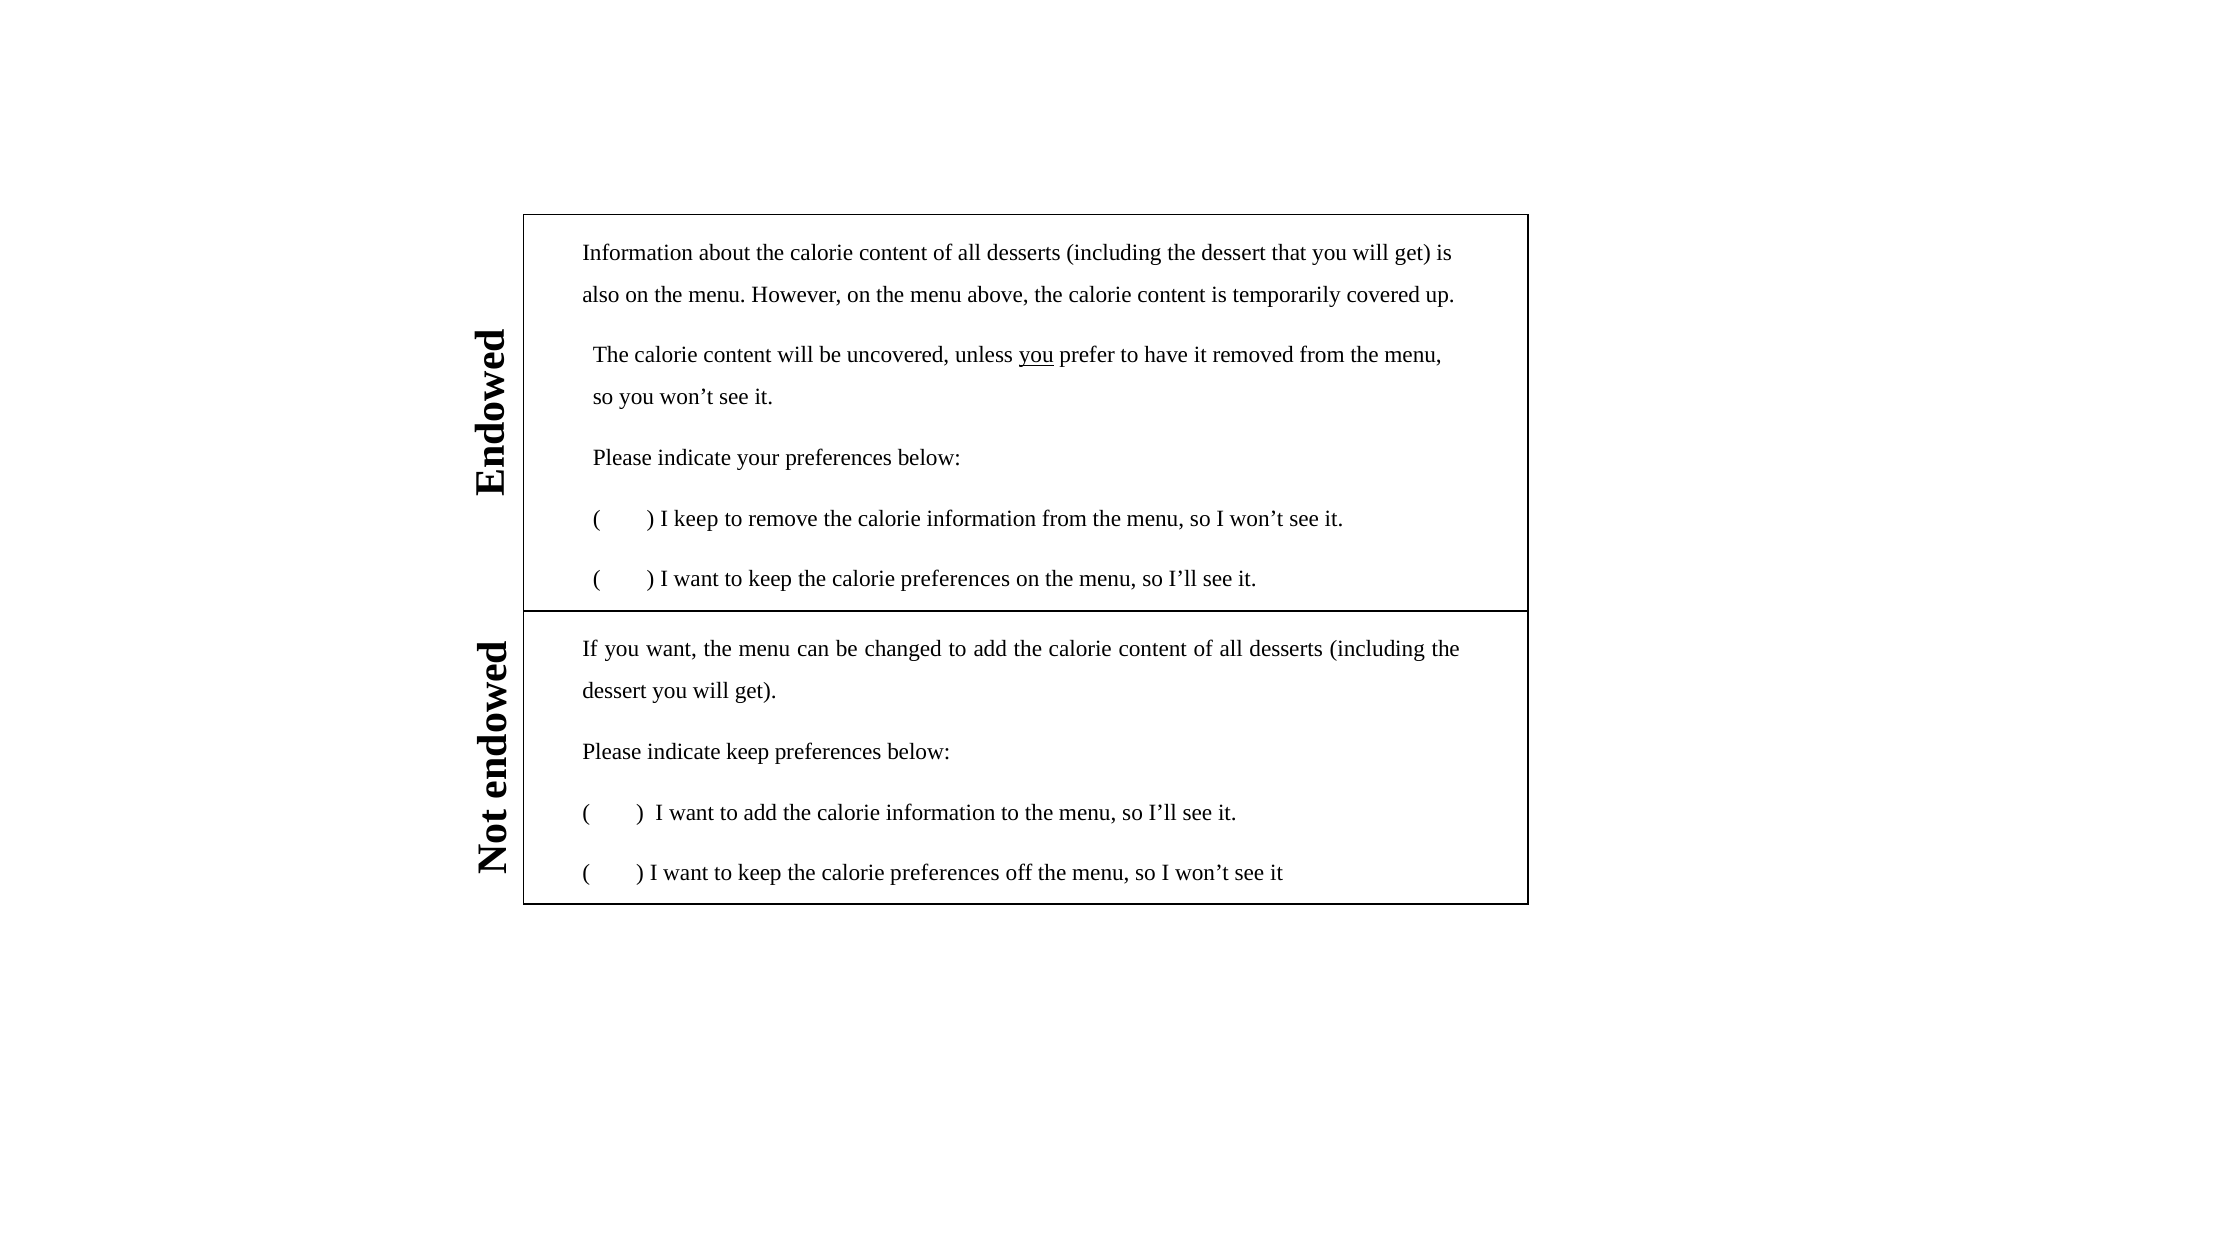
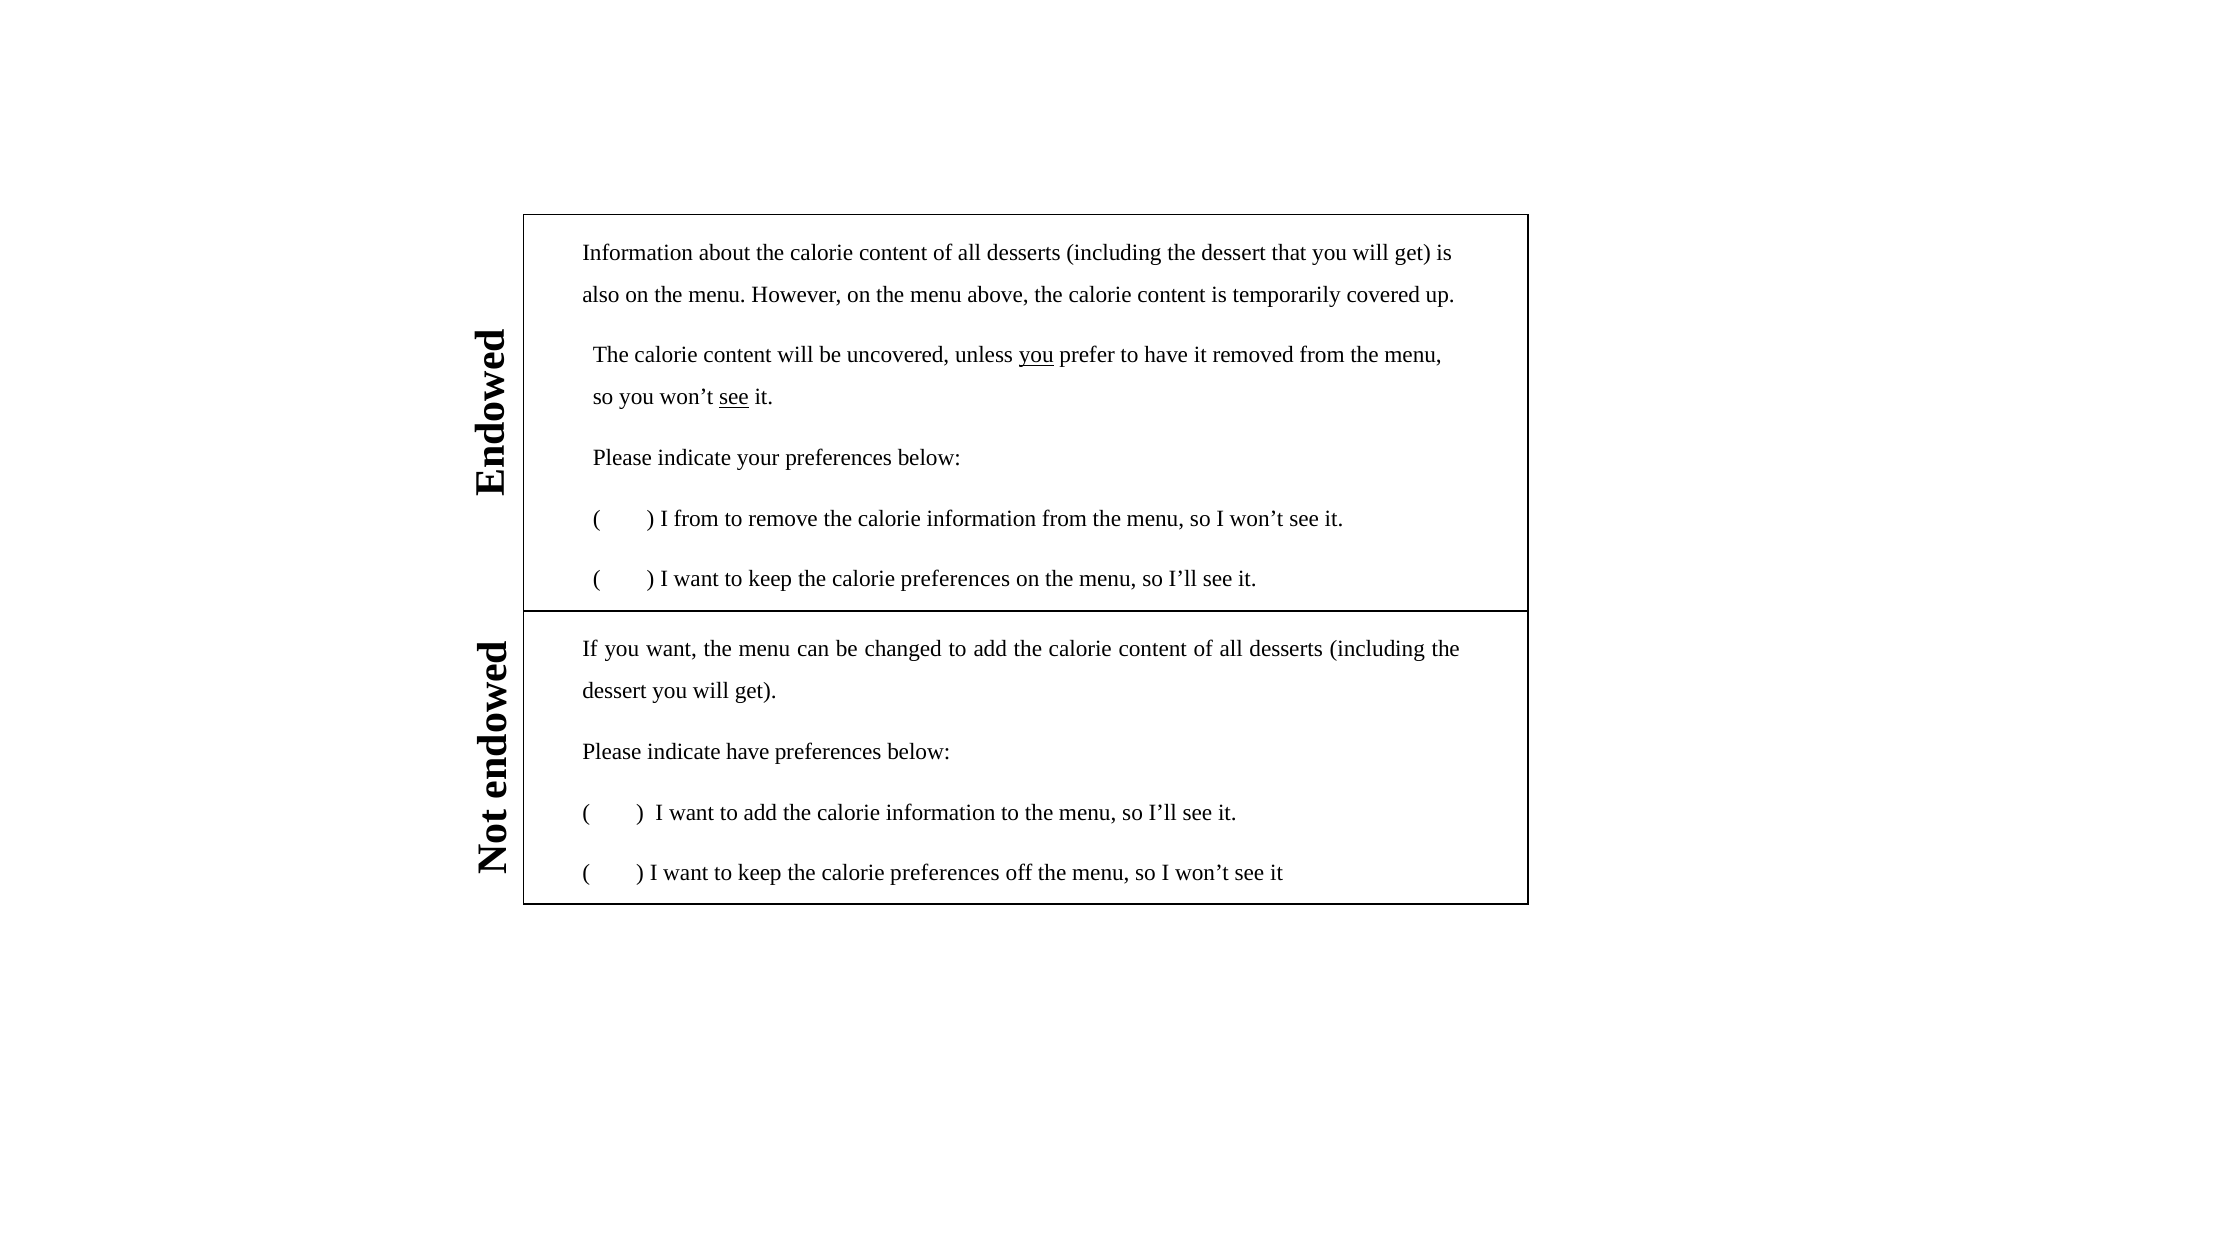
see at (734, 397) underline: none -> present
I keep: keep -> from
indicate keep: keep -> have
